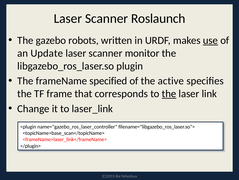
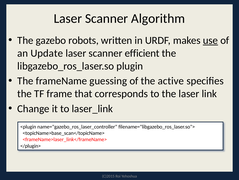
Roslaunch: Roslaunch -> Algorithm
monitor: monitor -> efficient
specified: specified -> guessing
the at (169, 93) underline: present -> none
